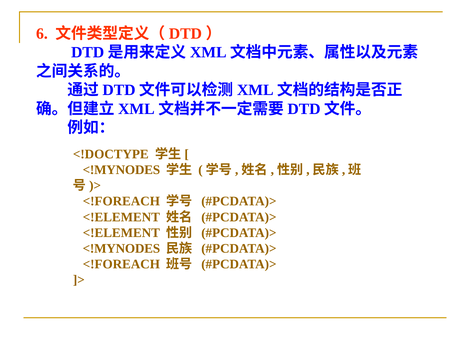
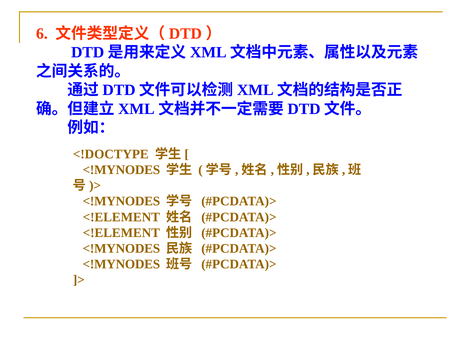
<!FOREACH at (121, 201): <!FOREACH -> <!MYNODES
<!FOREACH at (121, 264): <!FOREACH -> <!MYNODES
